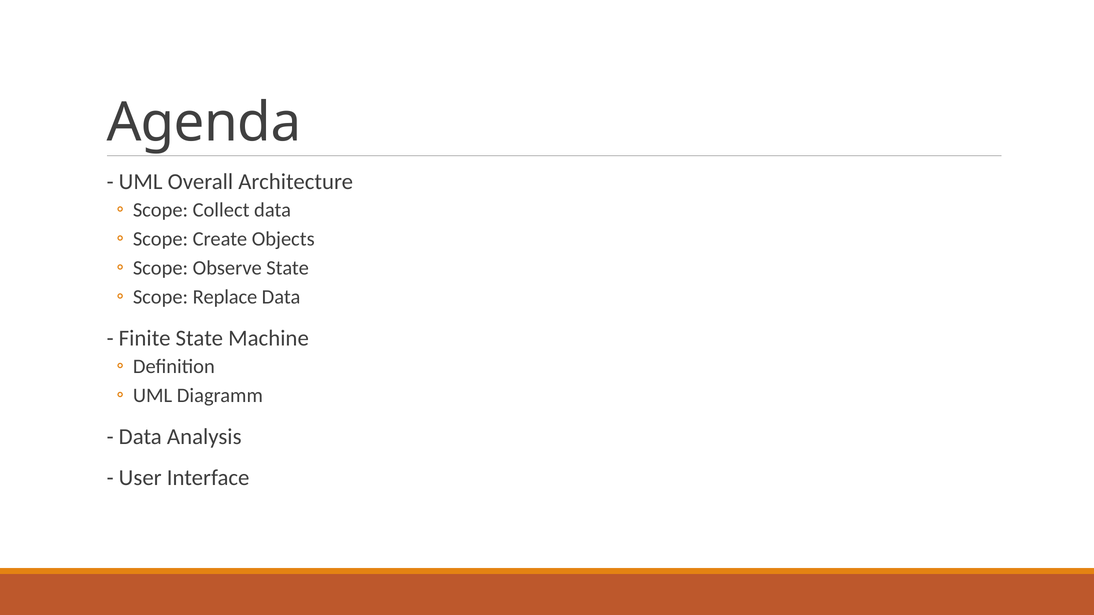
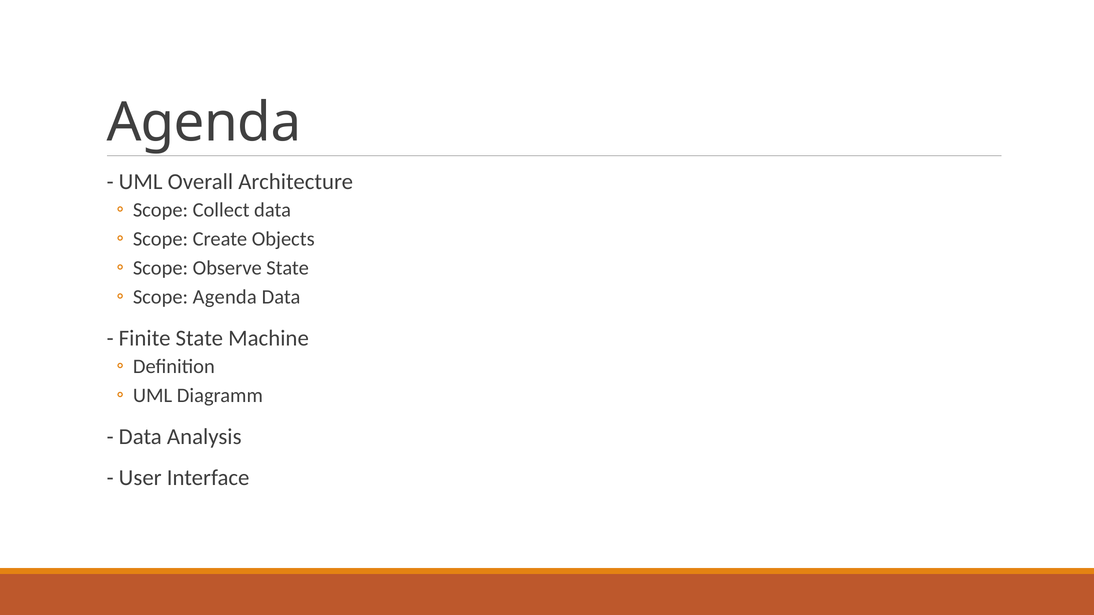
Scope Replace: Replace -> Agenda
